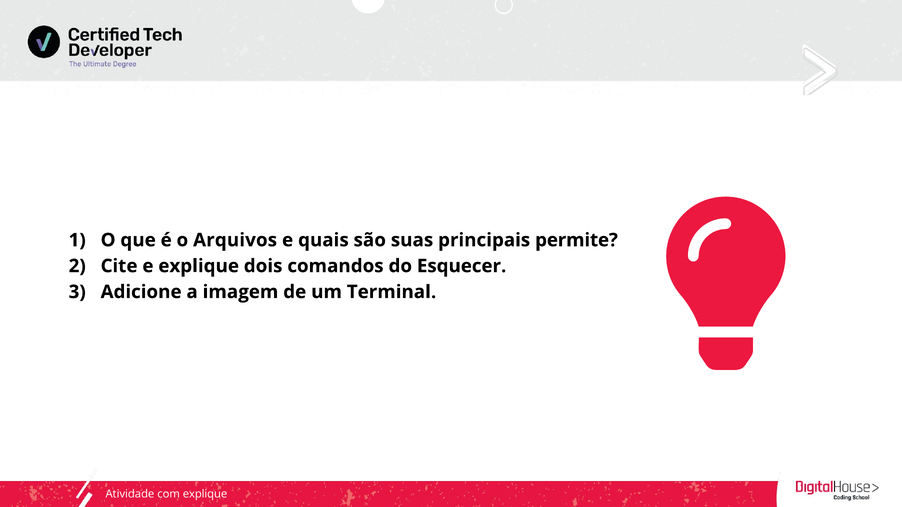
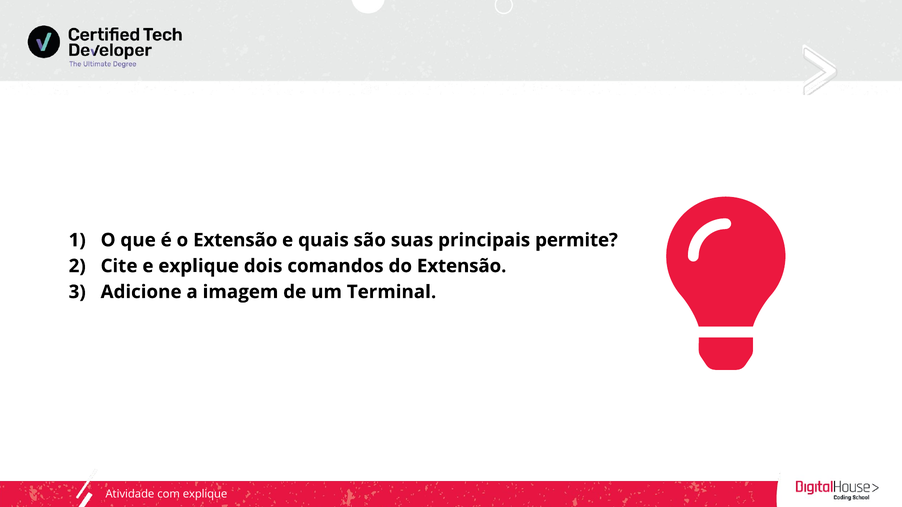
o Arquivos: Arquivos -> Extensão
do Esquecer: Esquecer -> Extensão
